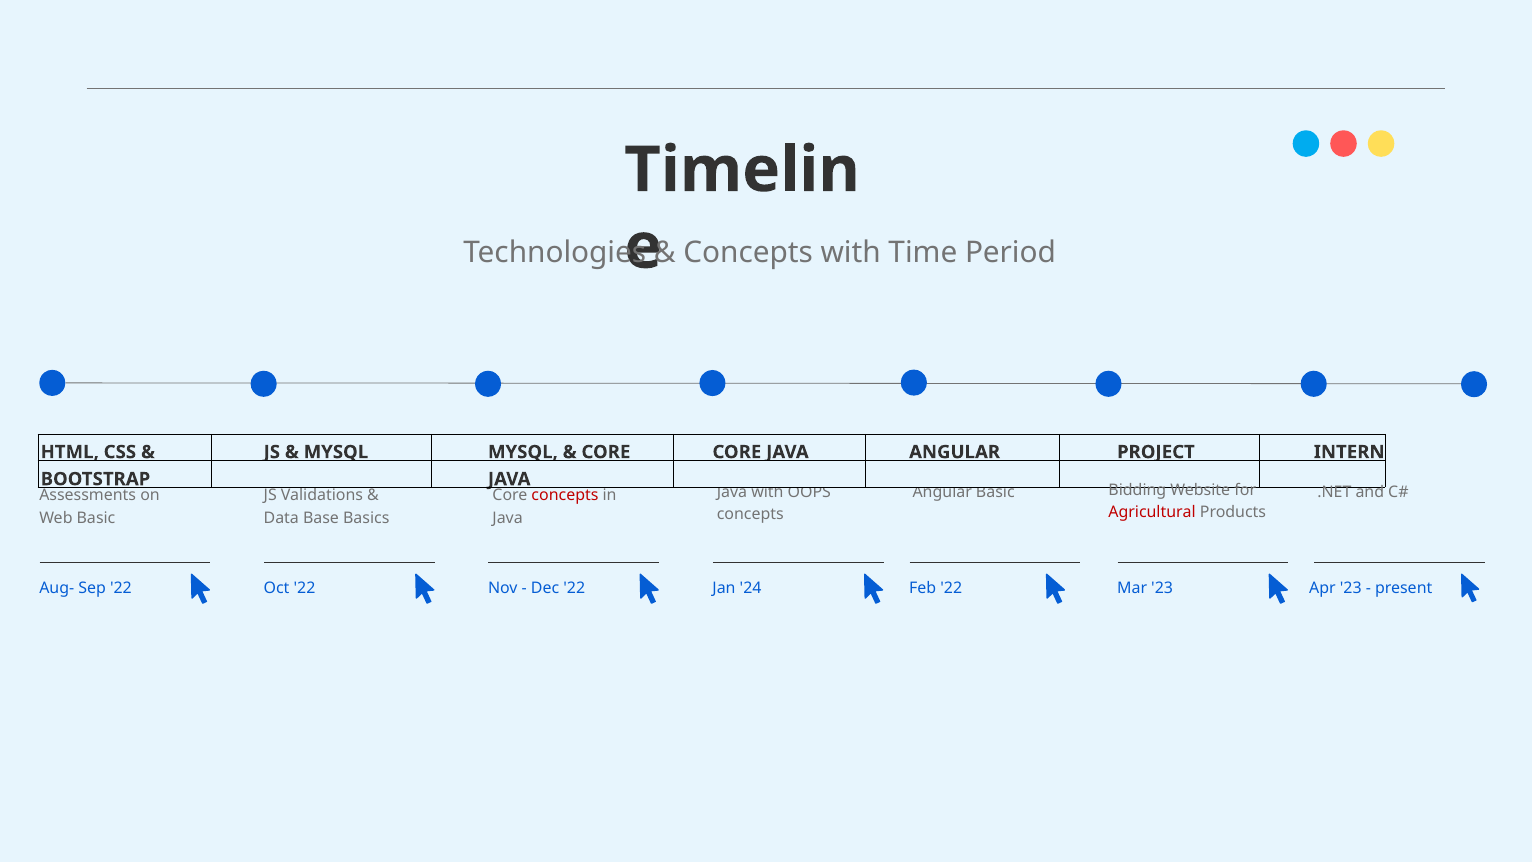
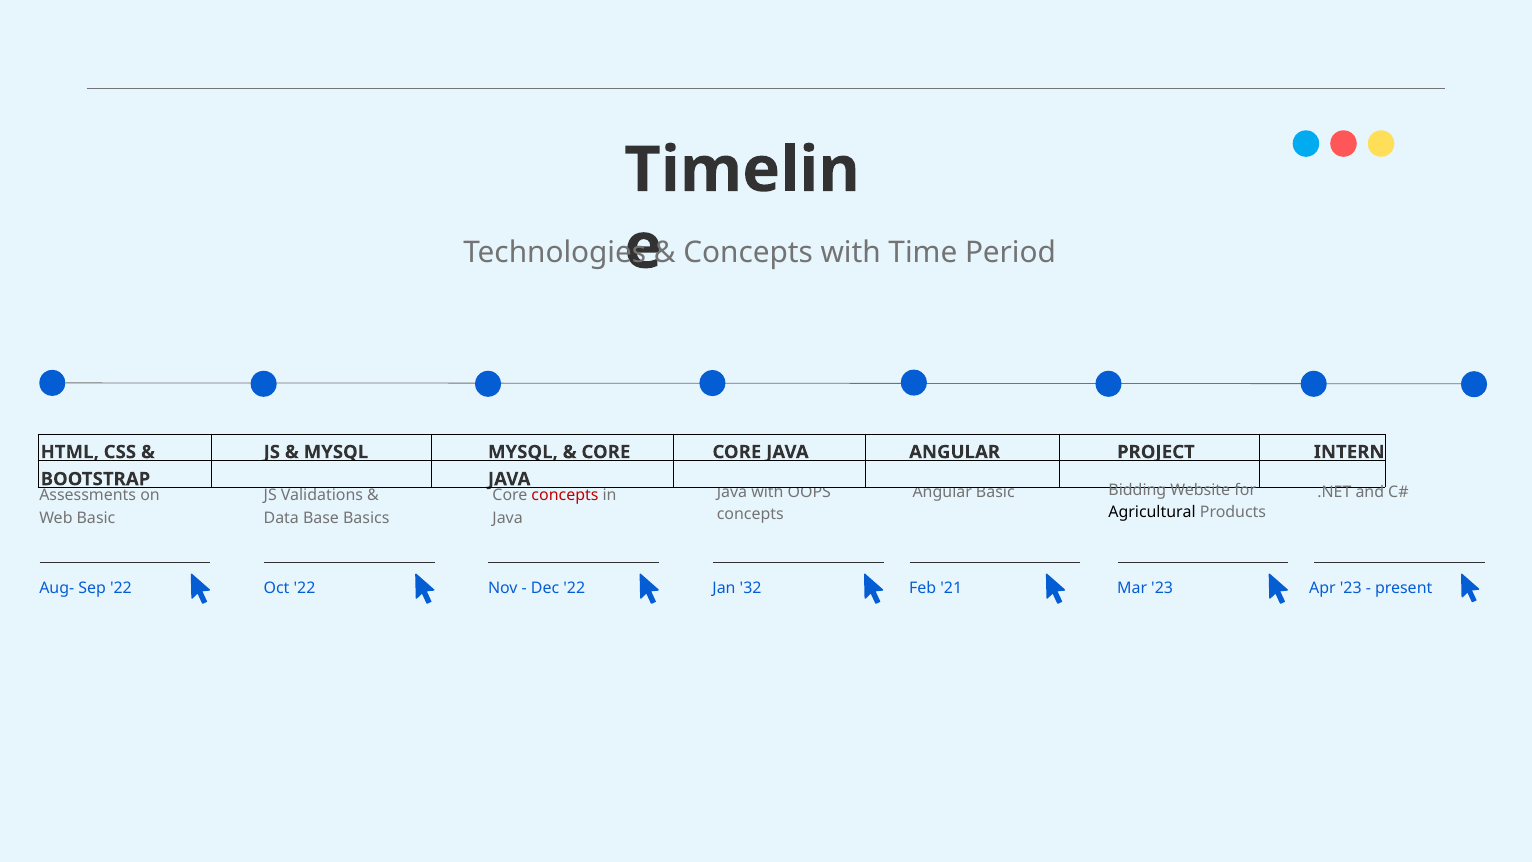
Agricultural colour: red -> black
24: 24 -> 32
Feb 22: 22 -> 21
